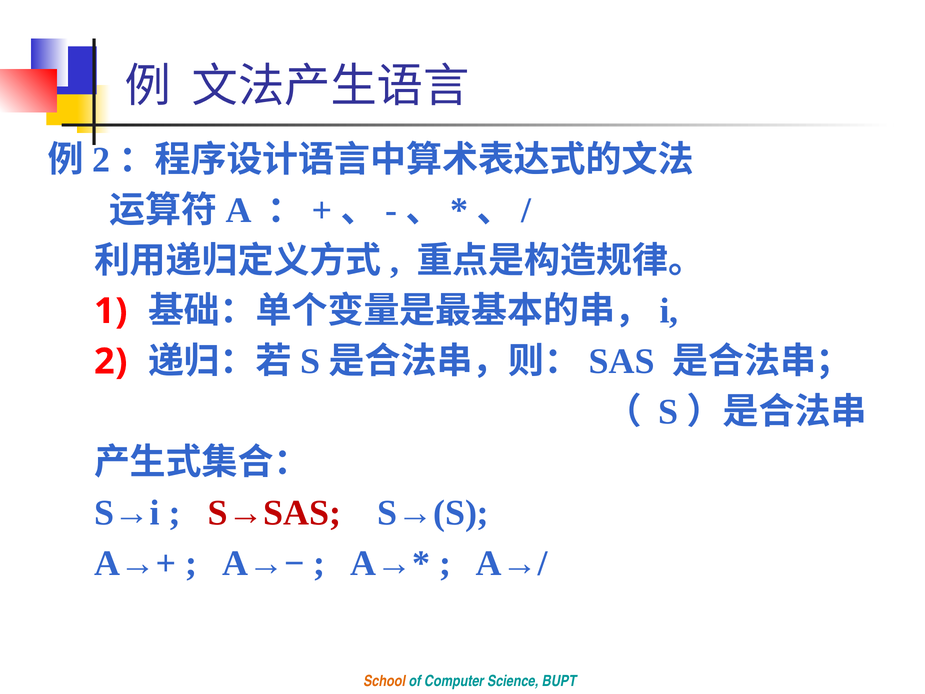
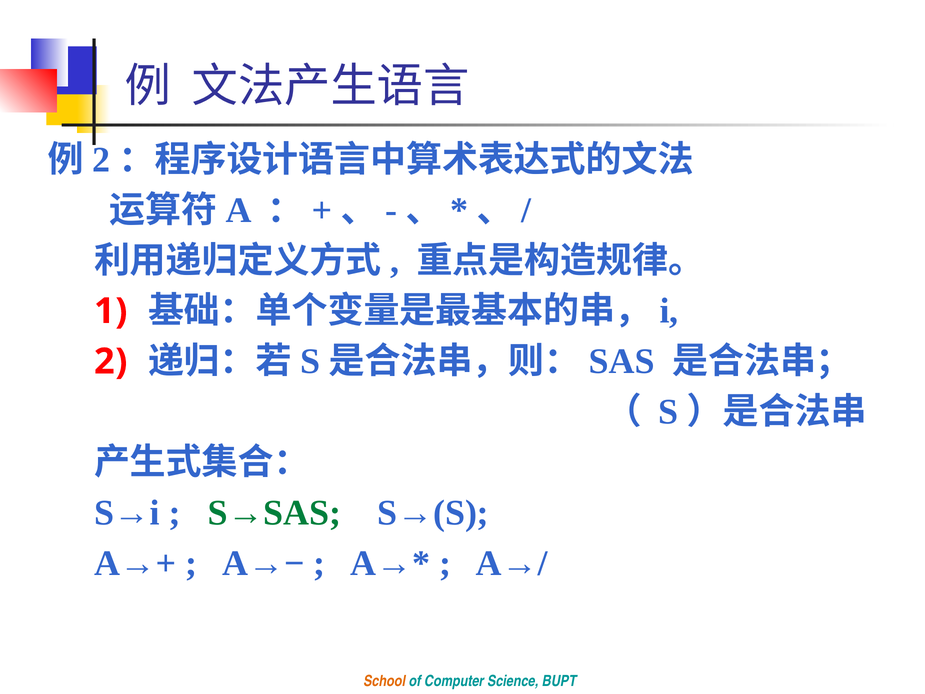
S→SAS colour: red -> green
